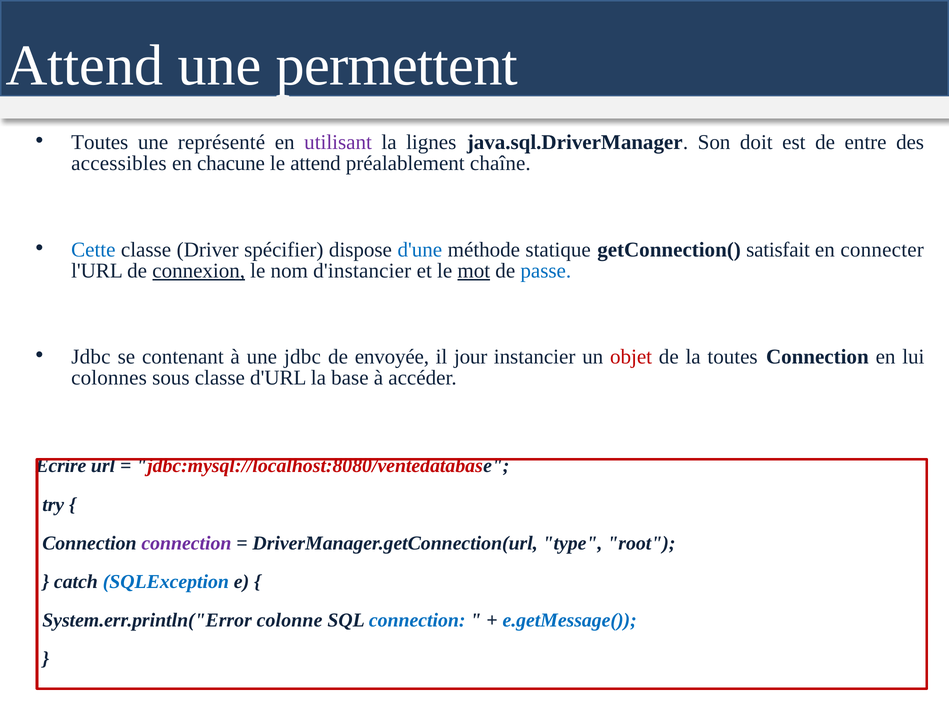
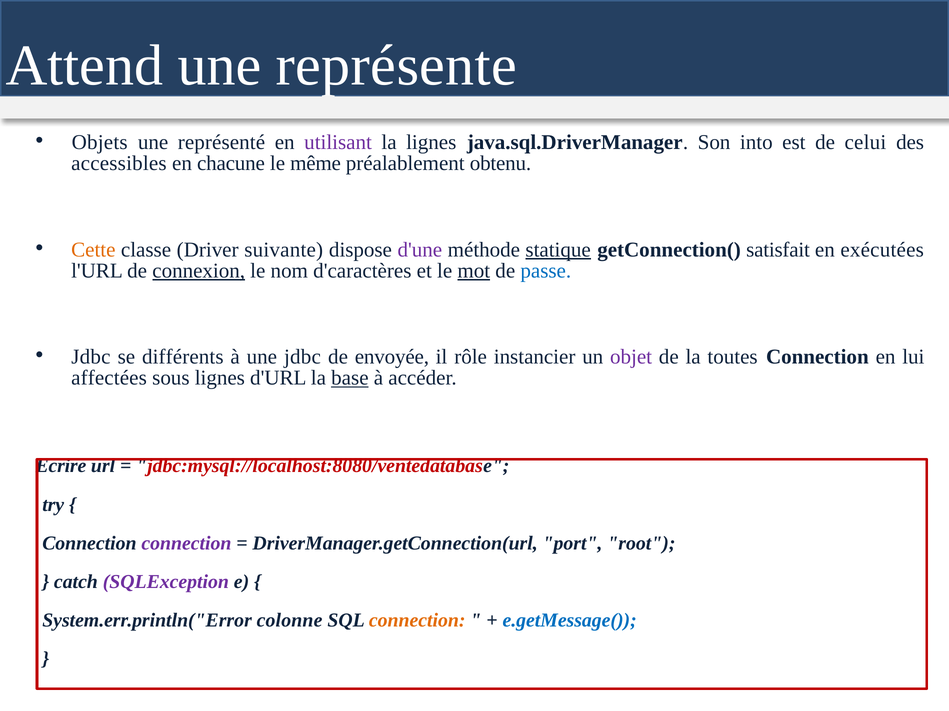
permettent: permettent -> représente
Toutes at (100, 143): Toutes -> Objets
doit: doit -> into
entre: entre -> celui
le attend: attend -> même
chaîne: chaîne -> obtenu
Cette colour: blue -> orange
spécifier: spécifier -> suivante
d'une colour: blue -> purple
statique underline: none -> present
connecter: connecter -> exécutées
d'instancier: d'instancier -> d'caractères
contenant: contenant -> différents
jour: jour -> rôle
objet colour: red -> purple
colonnes: colonnes -> affectées
sous classe: classe -> lignes
base underline: none -> present
type: type -> port
SQLException colour: blue -> purple
connection at (417, 621) colour: blue -> orange
